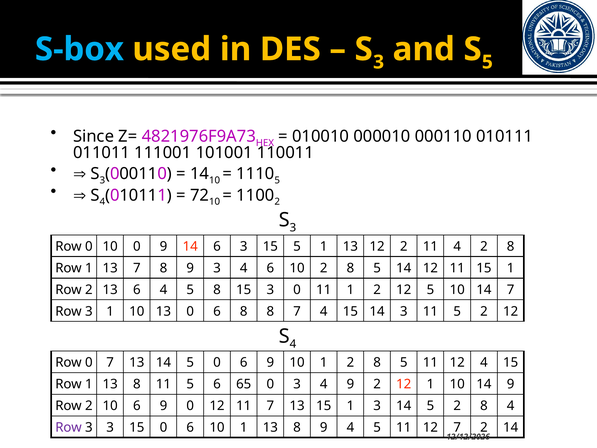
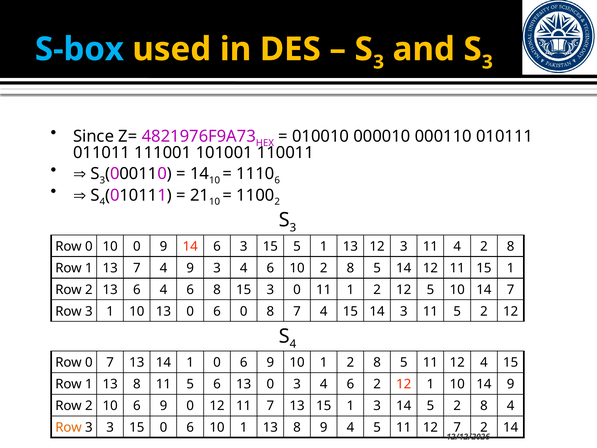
5 at (487, 62): 5 -> 3
5 at (277, 180): 5 -> 6
72: 72 -> 21
12 2: 2 -> 3
13 7 8: 8 -> 4
6 4 5: 5 -> 6
6 8: 8 -> 0
13 14 5: 5 -> 1
6 65: 65 -> 13
0 3 4 9: 9 -> 6
Row at (69, 427) colour: purple -> orange
